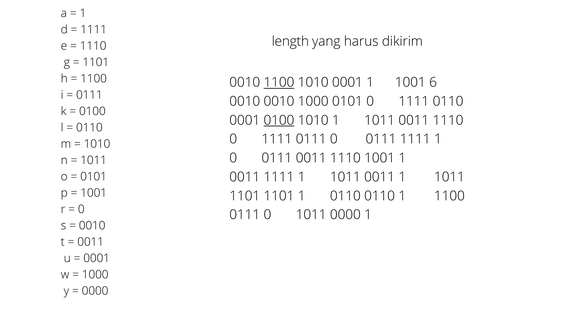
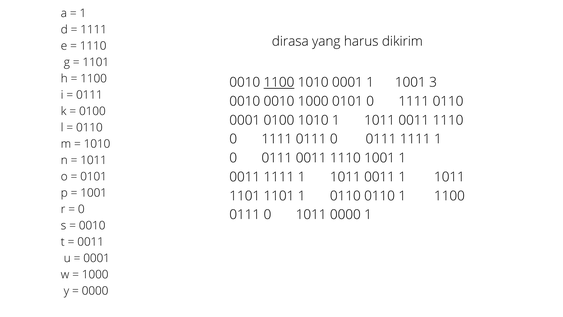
length: length -> dirasa
6: 6 -> 3
0100 at (279, 120) underline: present -> none
